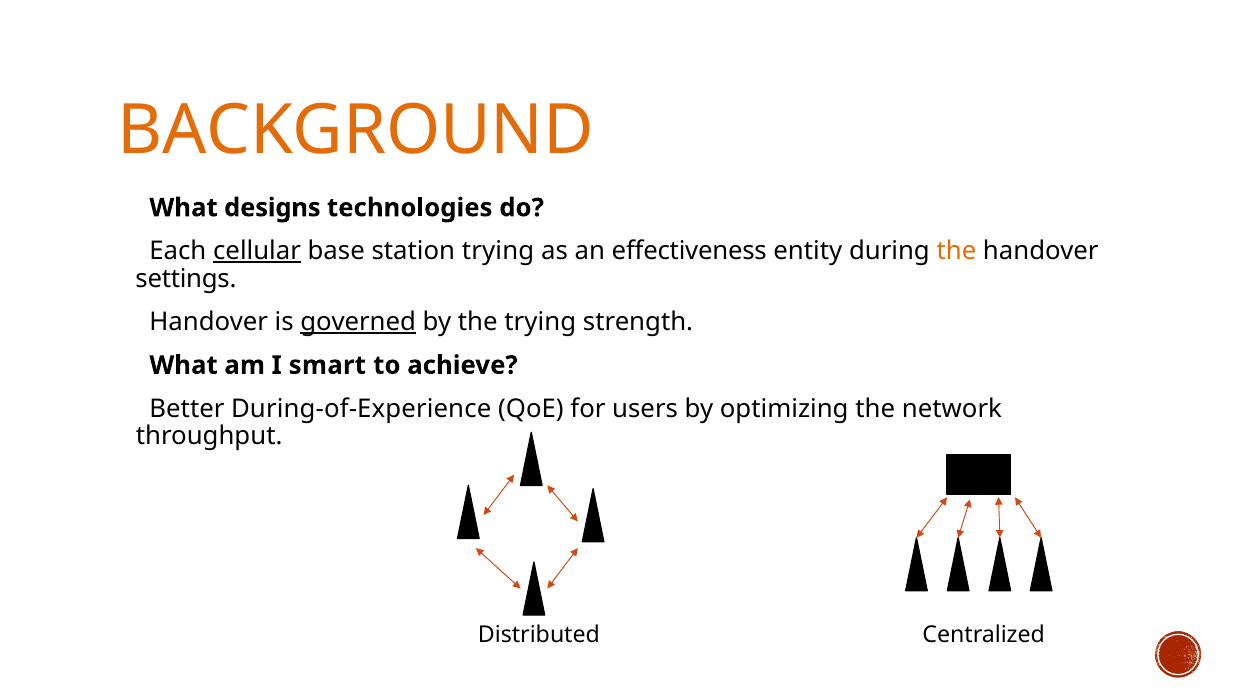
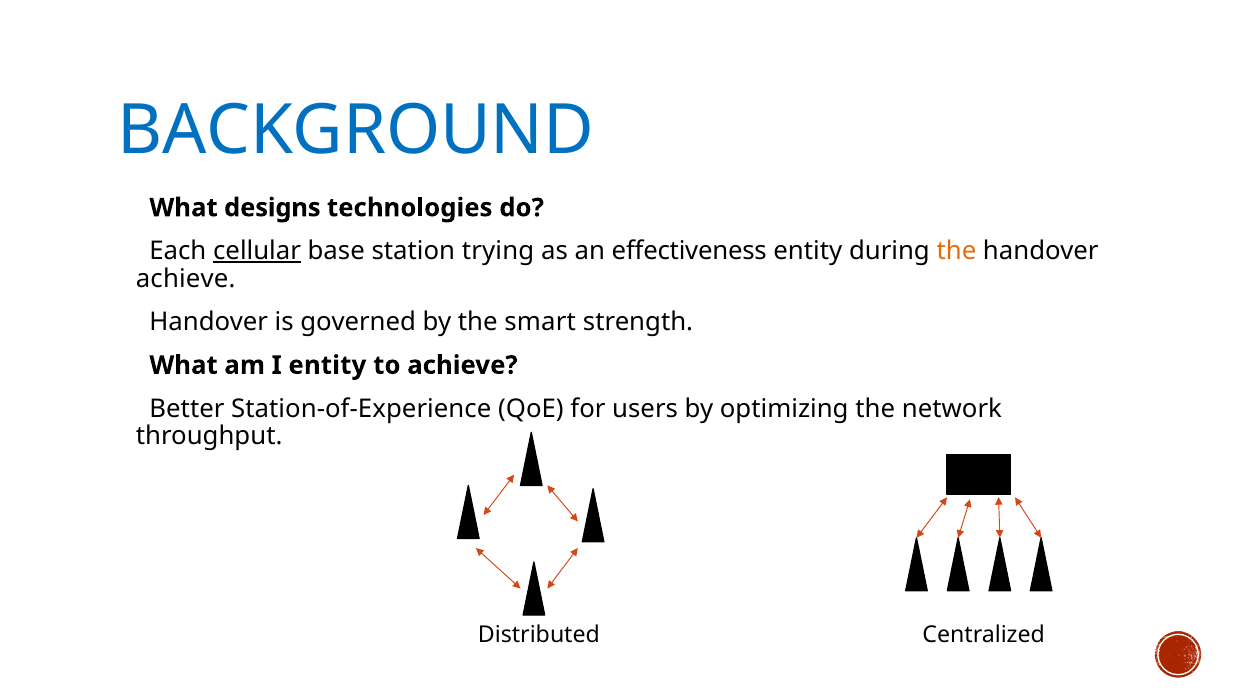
BACKGROUND colour: orange -> blue
settings at (186, 279): settings -> achieve
governed underline: present -> none
the trying: trying -> smart
I smart: smart -> entity
During-of-Experience: During-of-Experience -> Station-of-Experience
